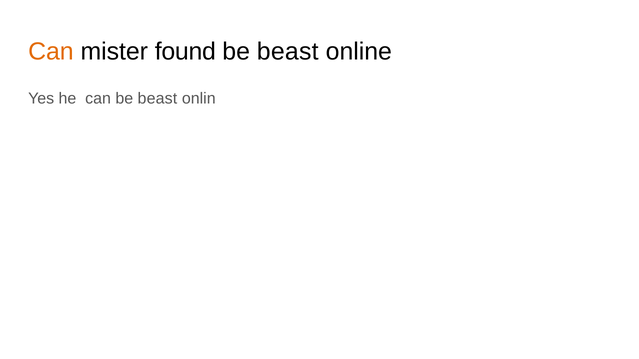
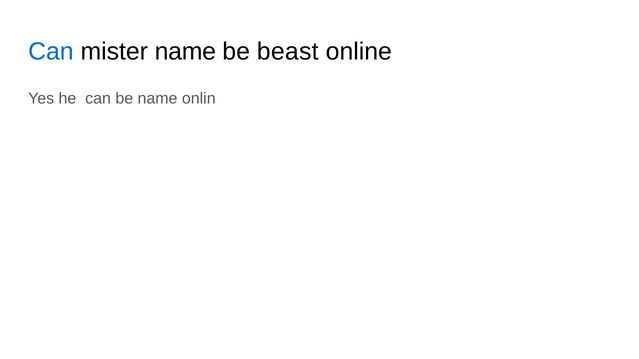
Can at (51, 52) colour: orange -> blue
mister found: found -> name
can be beast: beast -> name
